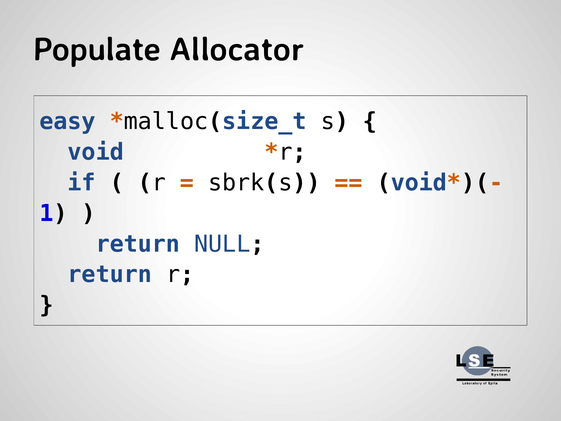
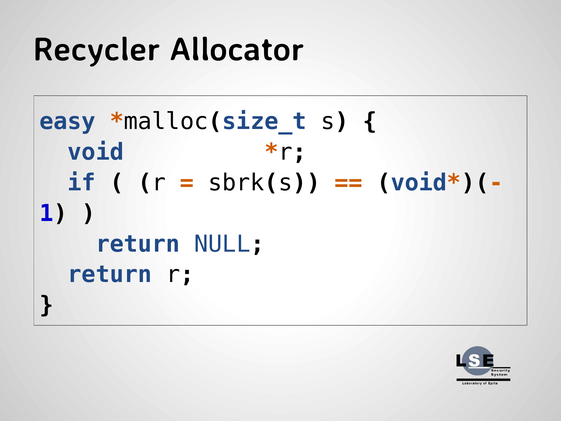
Populate: Populate -> Recycler
